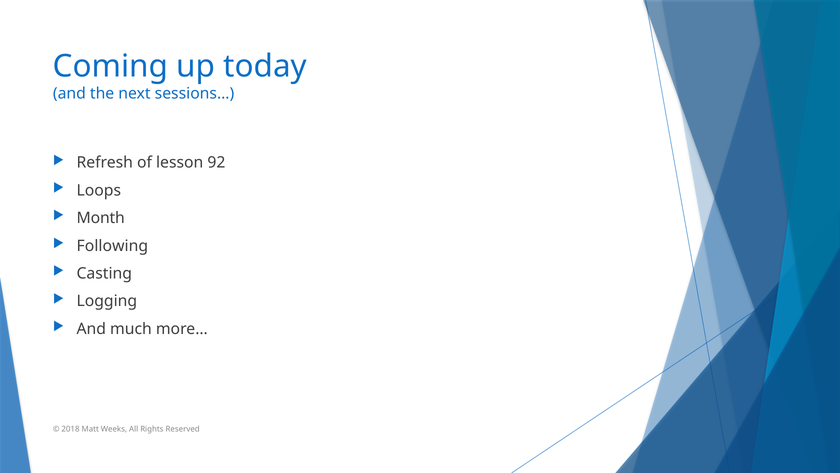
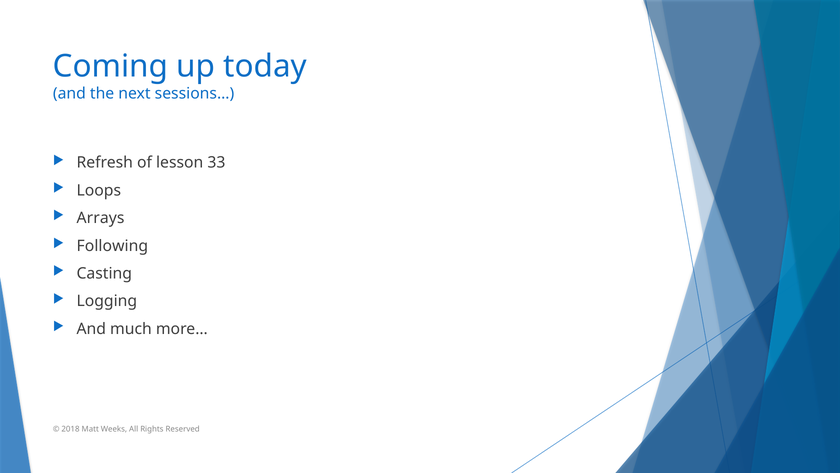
92: 92 -> 33
Month: Month -> Arrays
